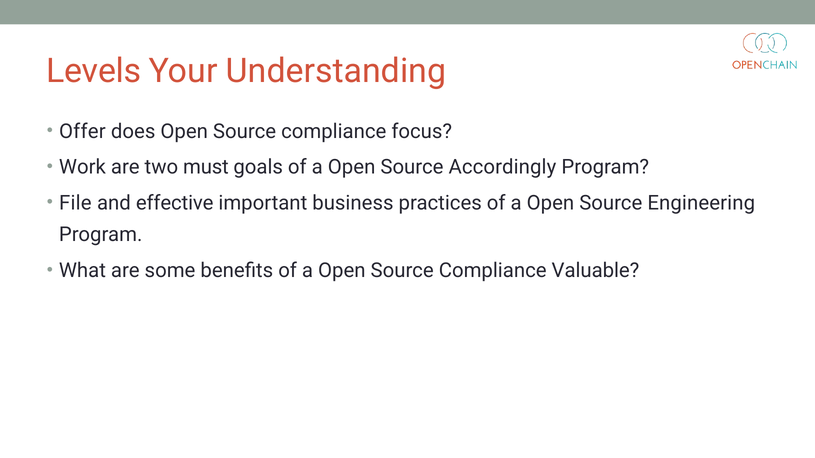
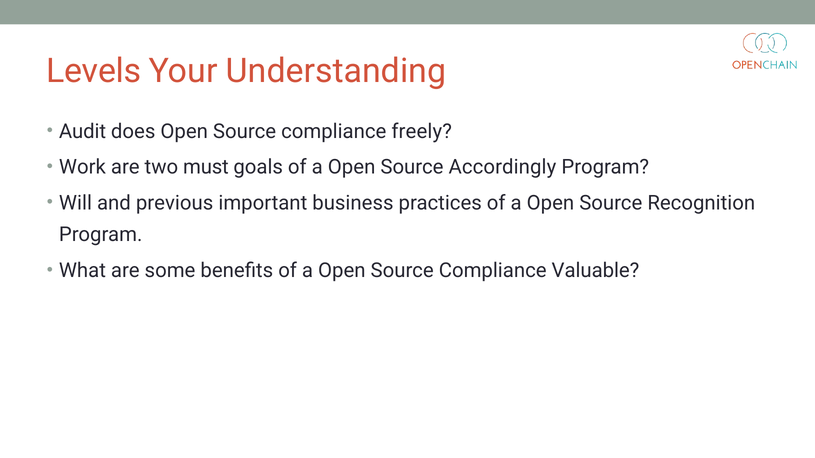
Offer: Offer -> Audit
focus: focus -> freely
File: File -> Will
effective: effective -> previous
Engineering: Engineering -> Recognition
